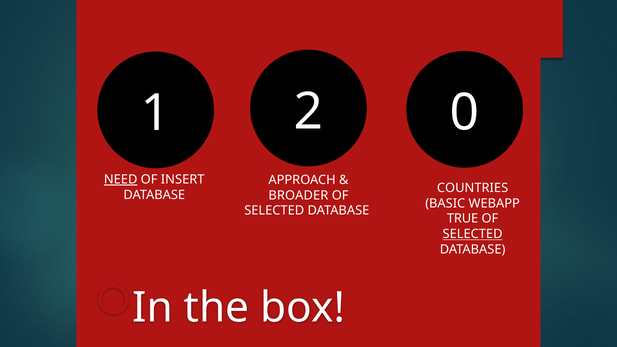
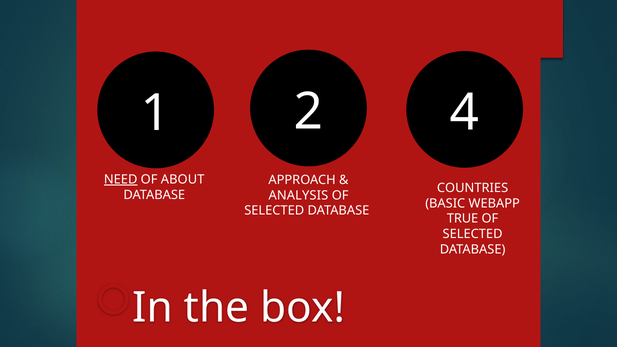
0: 0 -> 4
INSERT: INSERT -> ABOUT
BROADER: BROADER -> ANALYSIS
SELECTED at (473, 234) underline: present -> none
